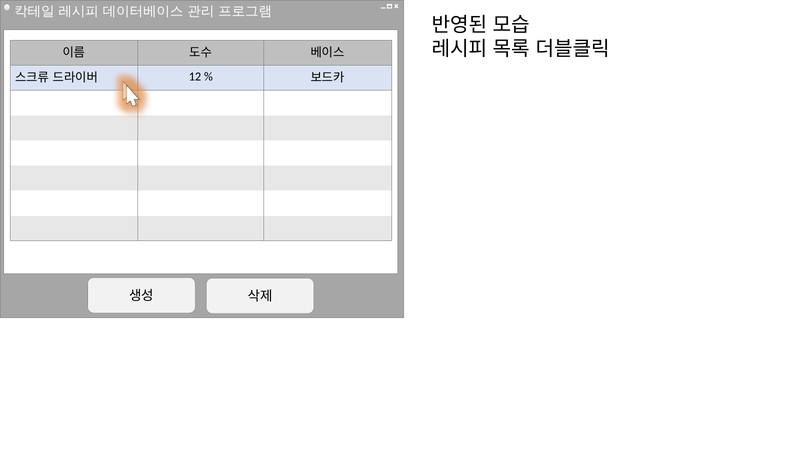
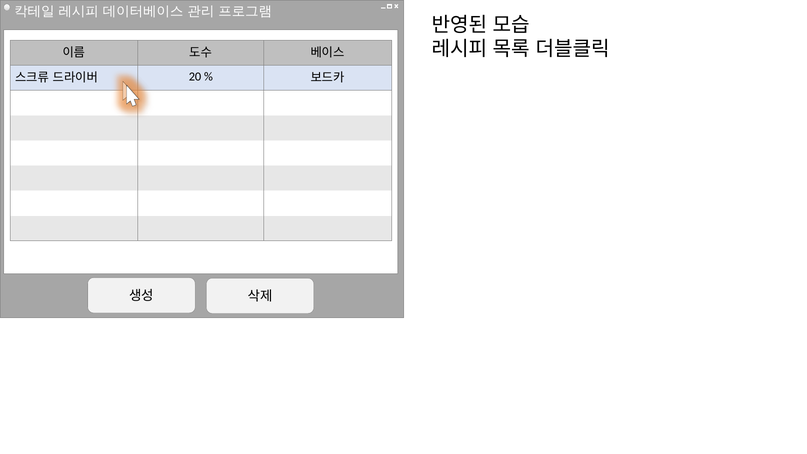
12: 12 -> 20
